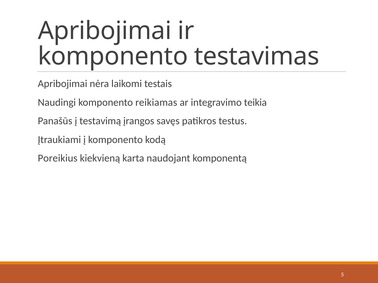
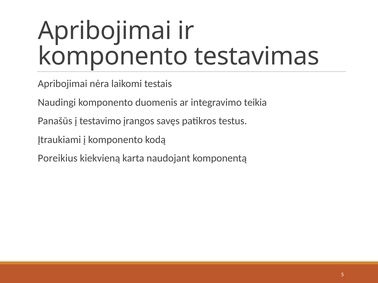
reikiamas: reikiamas -> duomenis
testavimą: testavimą -> testavimo
